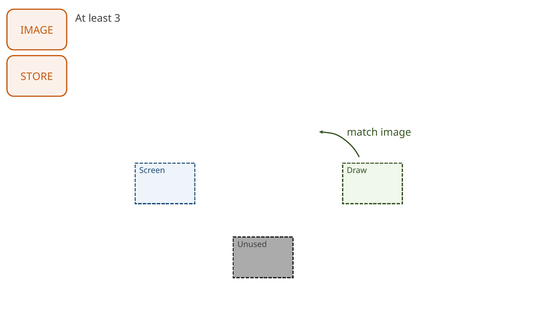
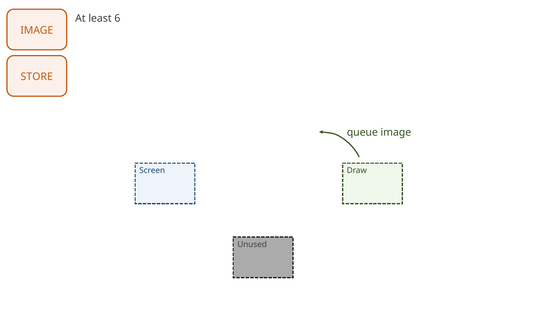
3: 3 -> 6
match: match -> queue
